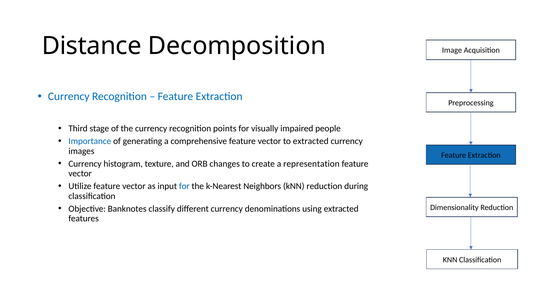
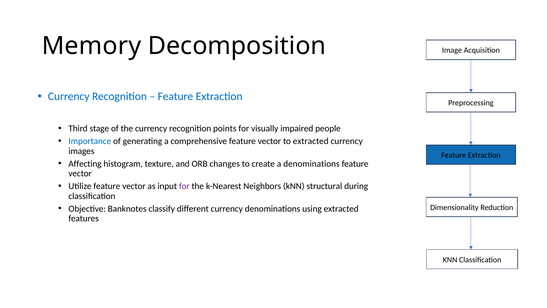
Distance: Distance -> Memory
Currency at (85, 164): Currency -> Affecting
a representation: representation -> denominations
for at (184, 186) colour: blue -> purple
kNN reduction: reduction -> structural
